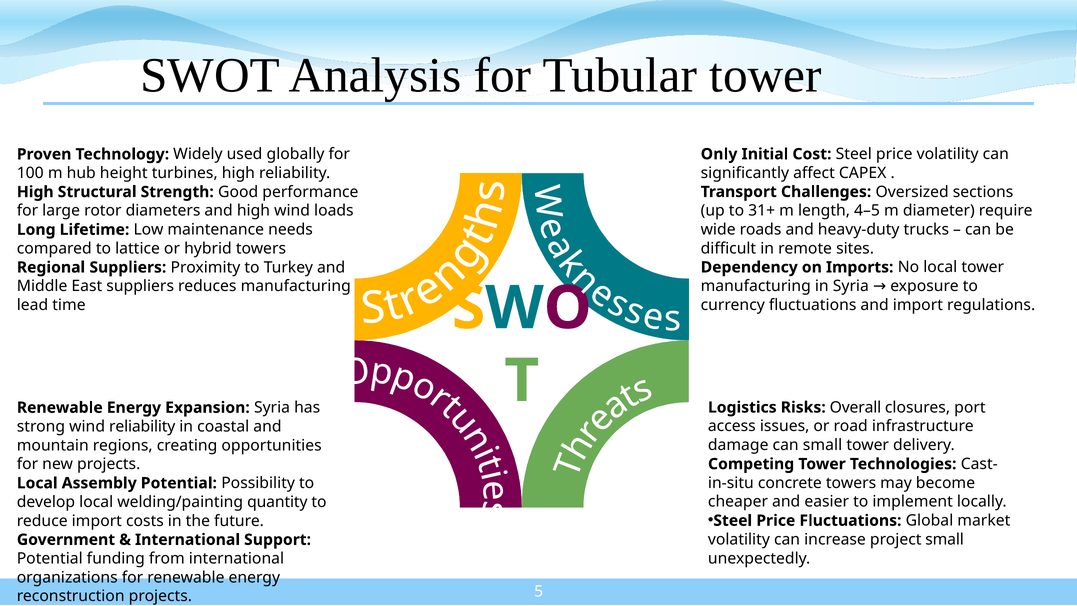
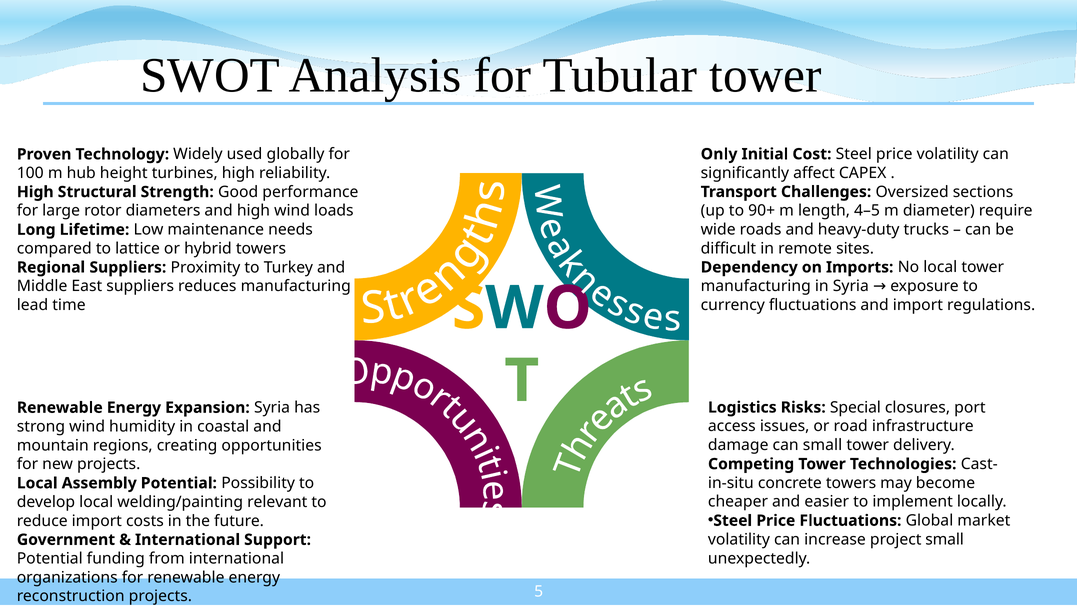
31+: 31+ -> 90+
Overall: Overall -> Special
wind reliability: reliability -> humidity
quantity: quantity -> relevant
